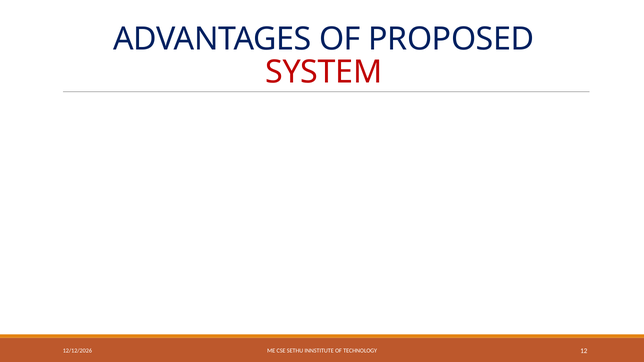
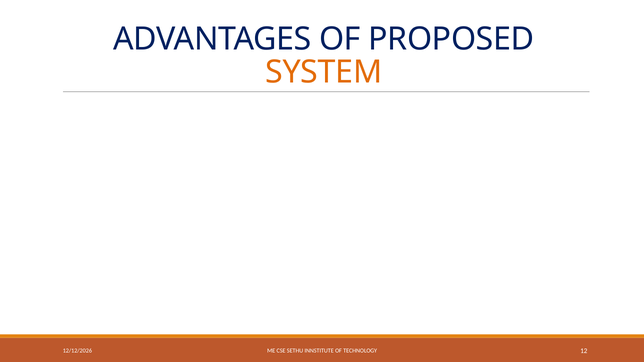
SYSTEM colour: red -> orange
